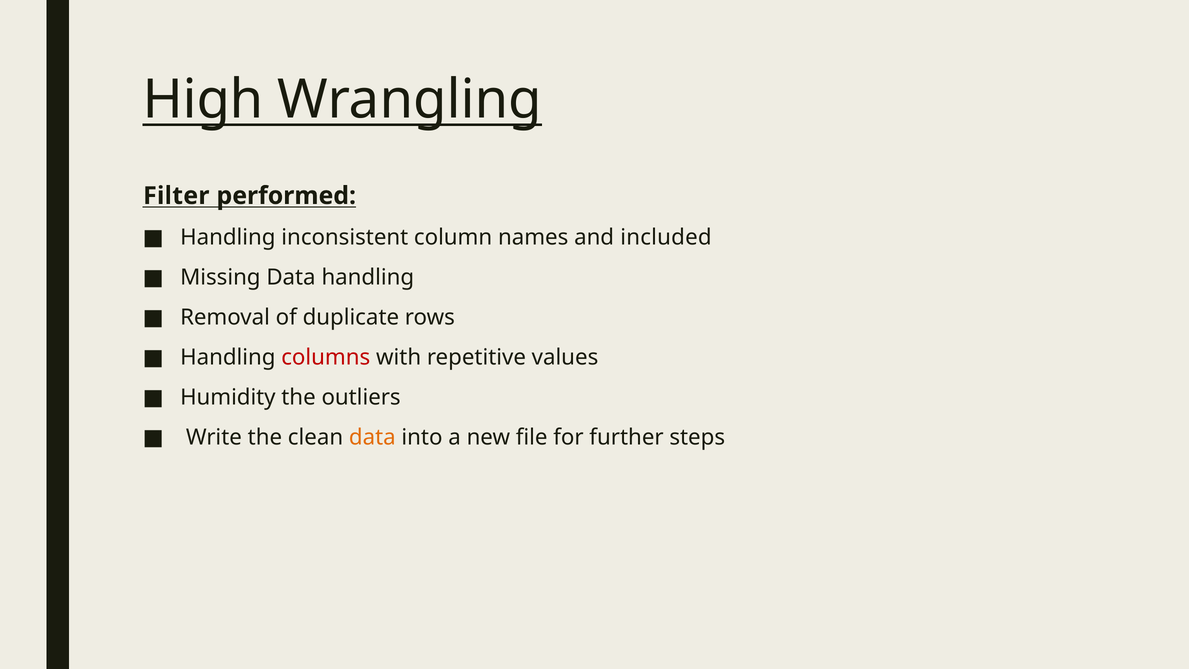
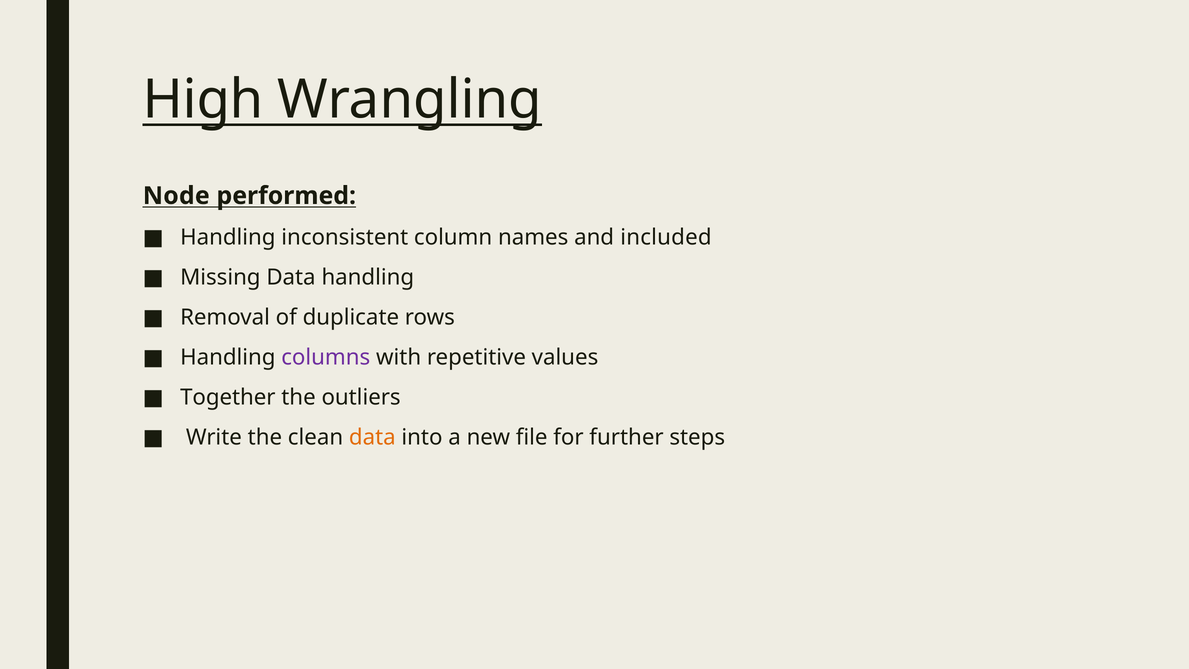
Filter: Filter -> Node
columns colour: red -> purple
Humidity: Humidity -> Together
